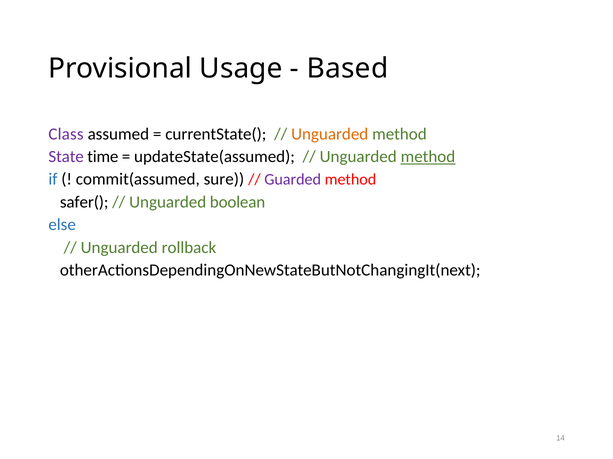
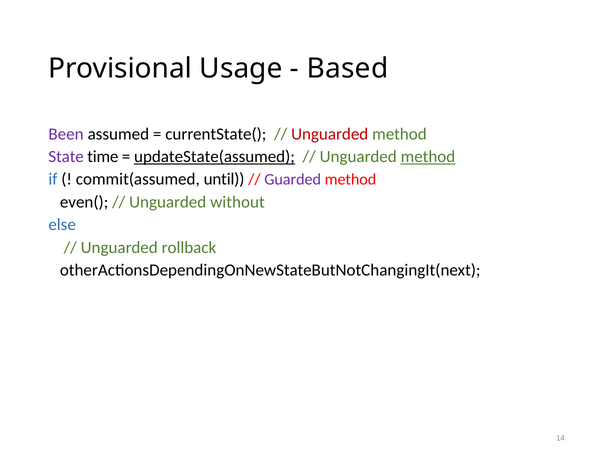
Class: Class -> Been
Unguarded at (330, 134) colour: orange -> red
updateState(assumed underline: none -> present
sure: sure -> until
safer(: safer( -> even(
boolean: boolean -> without
